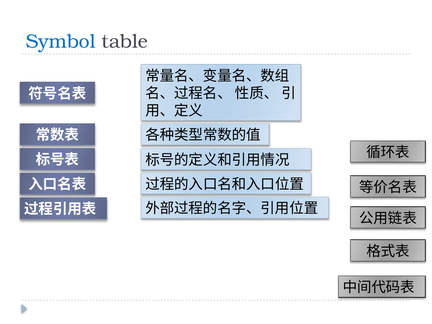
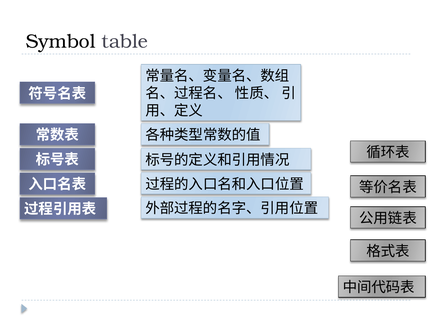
Symbol colour: blue -> black
